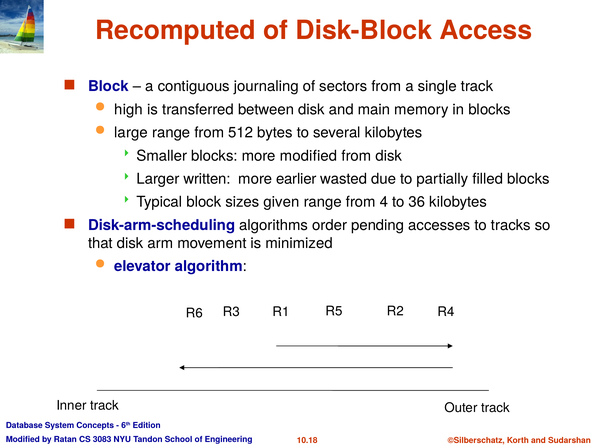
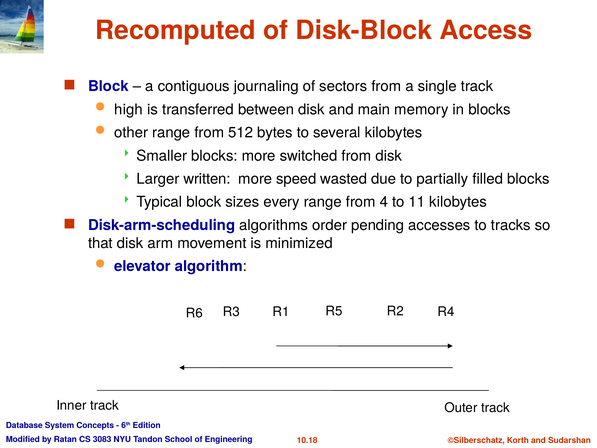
large: large -> other
more modified: modified -> switched
earlier: earlier -> speed
given: given -> every
36: 36 -> 11
